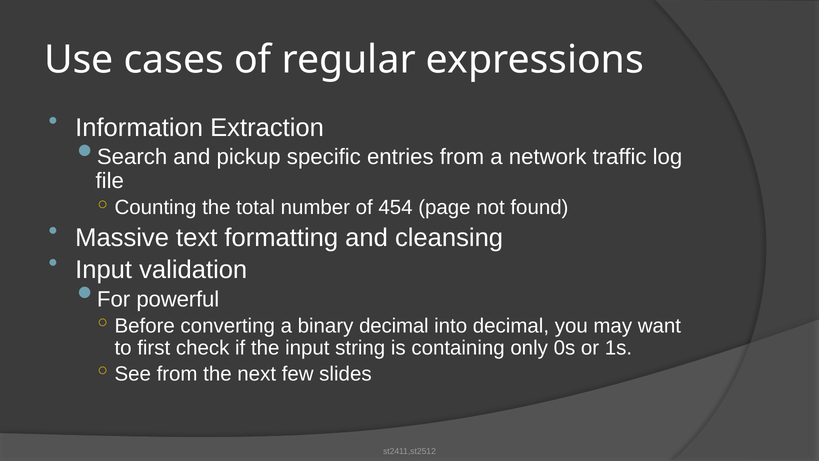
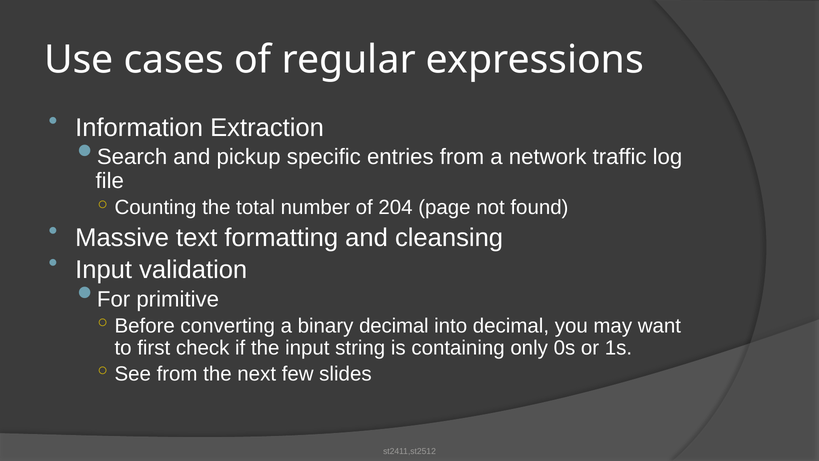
454: 454 -> 204
powerful: powerful -> primitive
